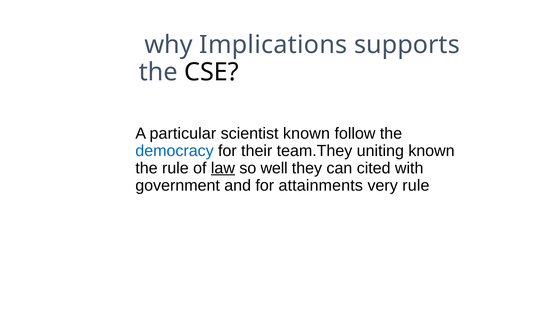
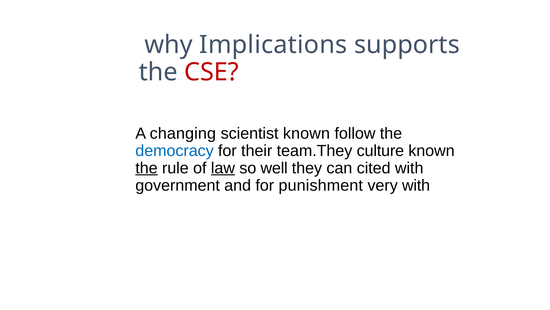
CSE colour: black -> red
particular: particular -> changing
uniting: uniting -> culture
the at (146, 168) underline: none -> present
attainments: attainments -> punishment
very rule: rule -> with
